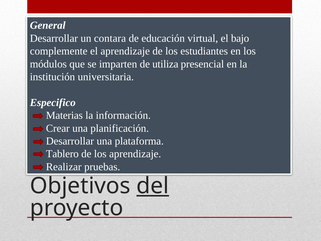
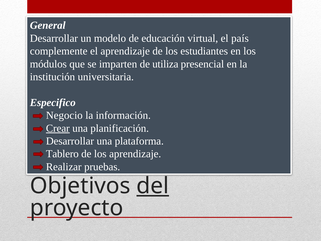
contara: contara -> modelo
bajo: bajo -> país
Materias: Materias -> Negocio
Crear underline: none -> present
